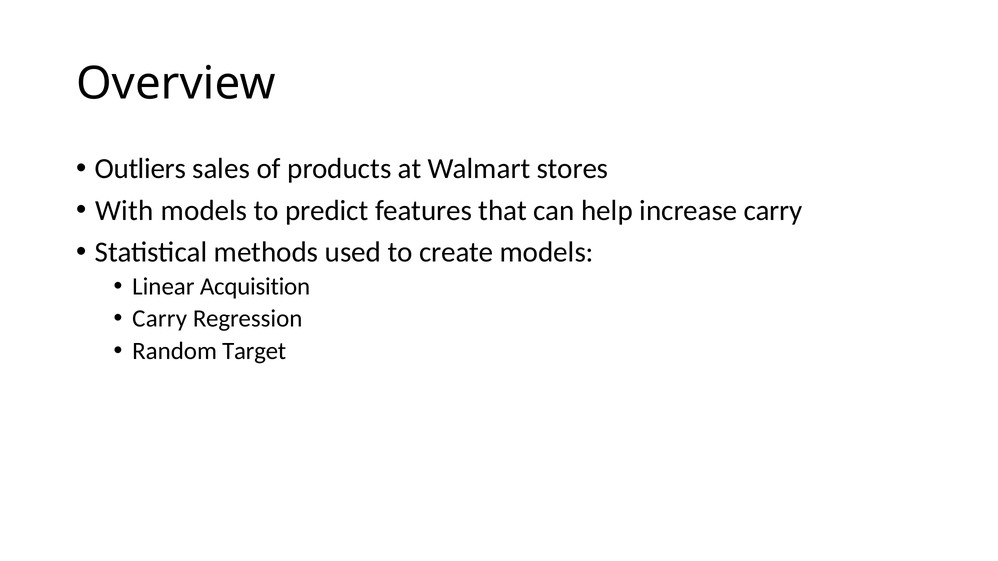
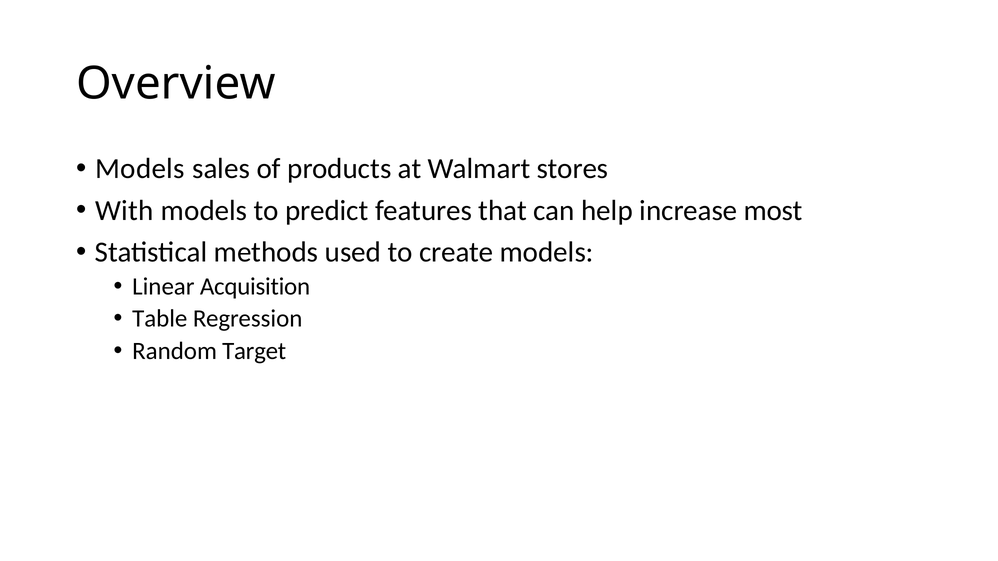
Outliers at (140, 169): Outliers -> Models
increase carry: carry -> most
Carry at (160, 319): Carry -> Table
